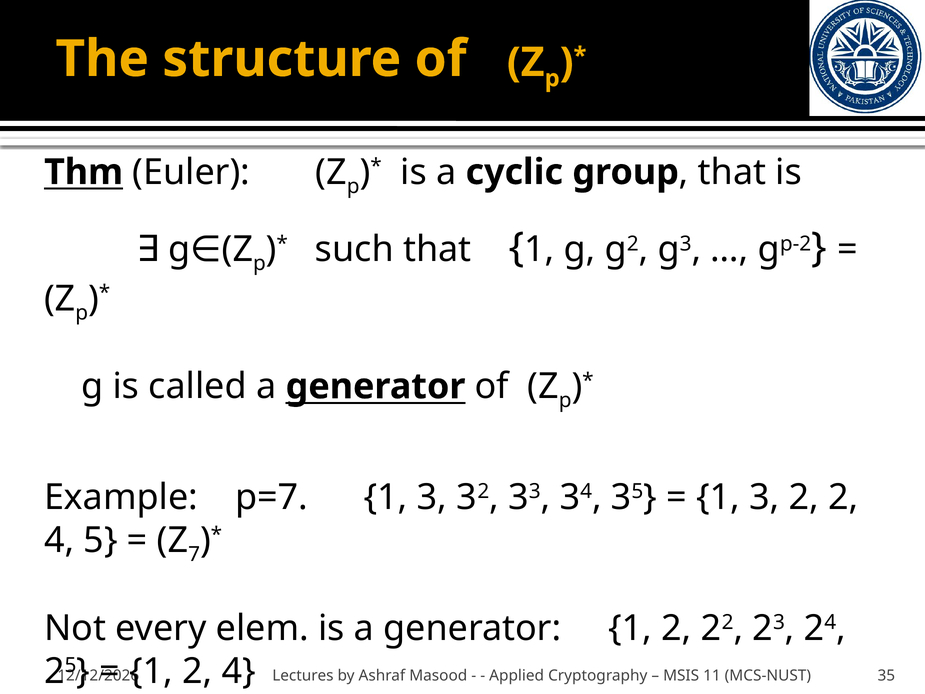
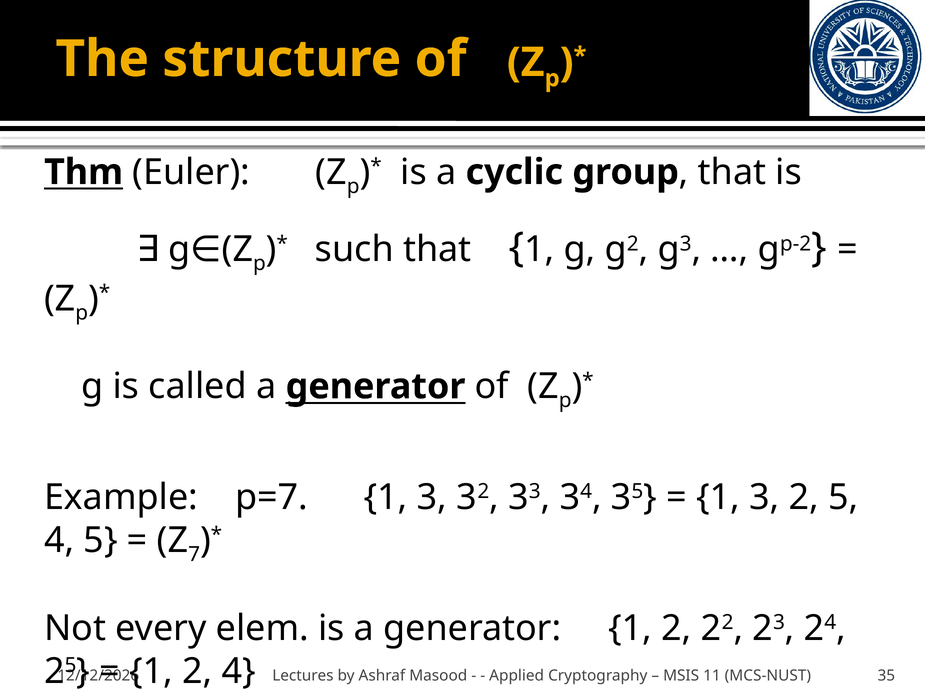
2 2: 2 -> 5
